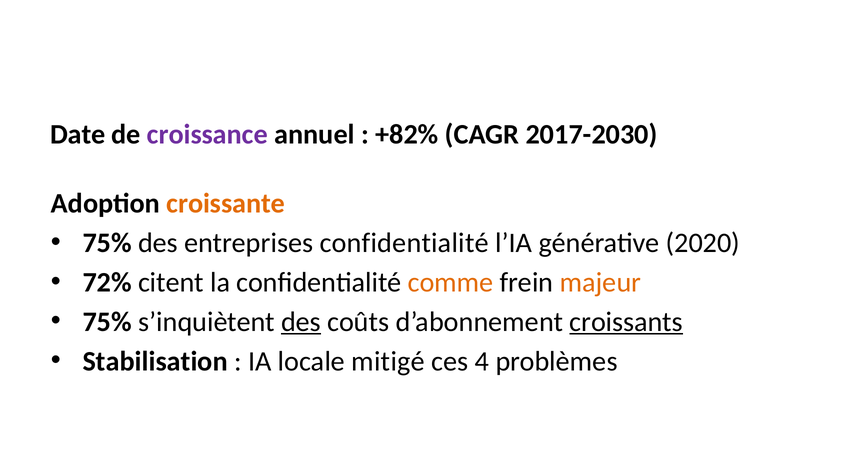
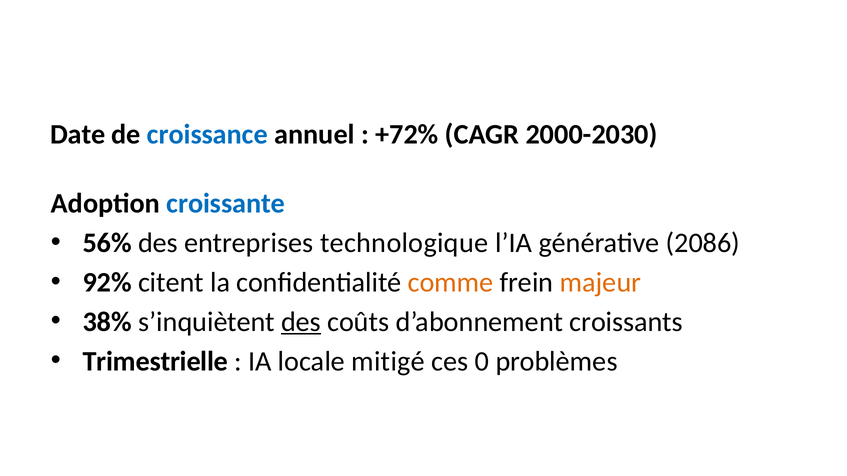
croissance colour: purple -> blue
+82%: +82% -> +72%
2017-2030: 2017-2030 -> 2000-2030
croissante colour: orange -> blue
75% at (107, 243): 75% -> 56%
entreprises confidentialité: confidentialité -> technologique
2020: 2020 -> 2086
72%: 72% -> 92%
75% at (107, 322): 75% -> 38%
croissants underline: present -> none
Stabilisation: Stabilisation -> Trimestrielle
4: 4 -> 0
